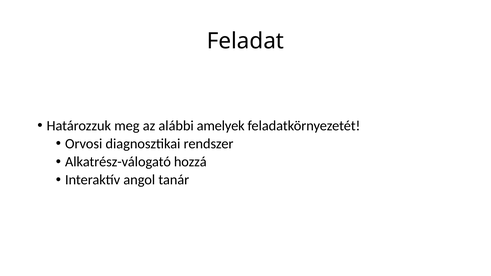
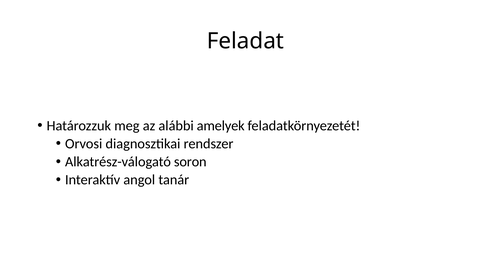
hozzá: hozzá -> soron
